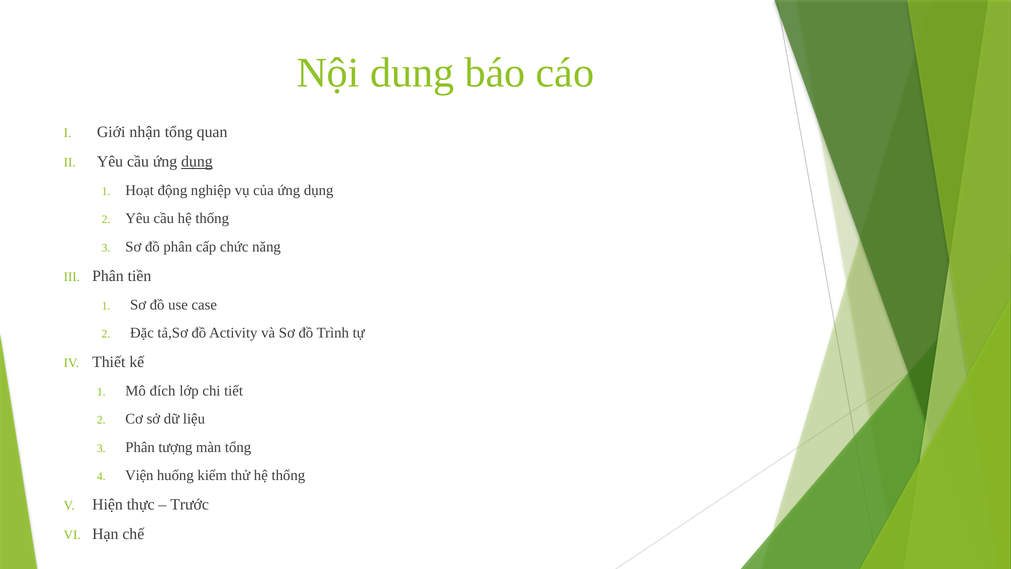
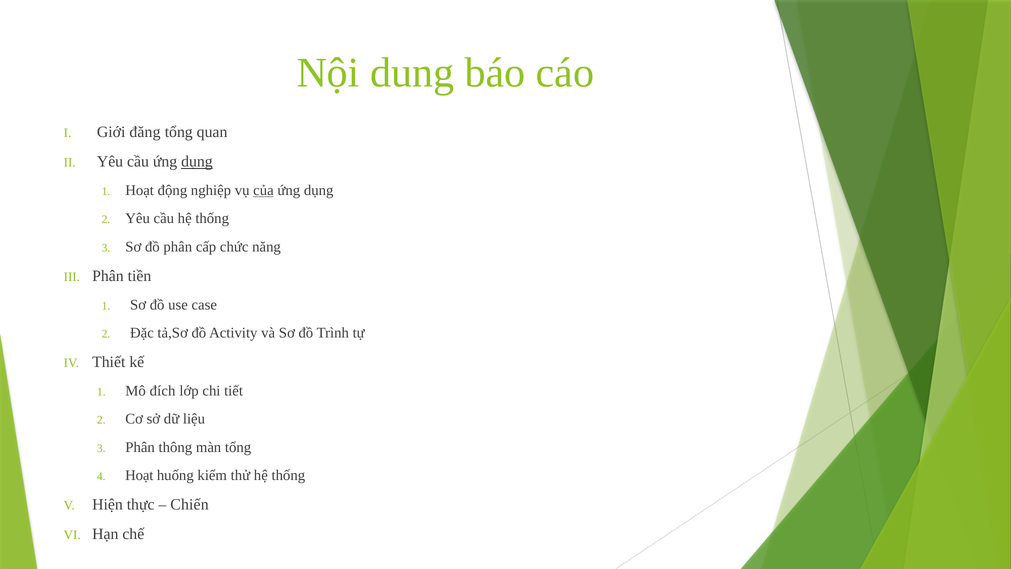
nhận: nhận -> đăng
của underline: none -> present
tượng: tượng -> thông
Viện at (139, 475): Viện -> Hoạt
Trước: Trước -> Chiến
